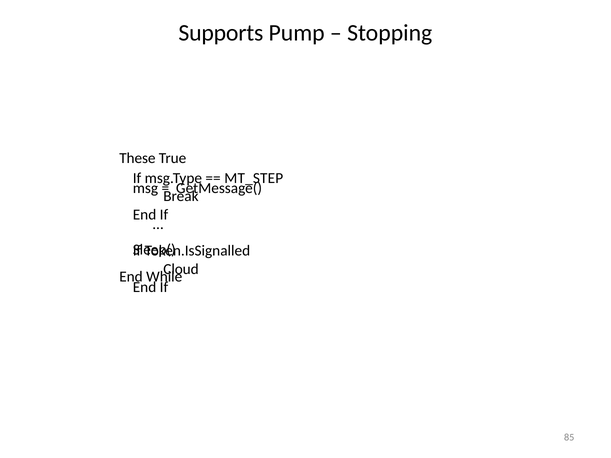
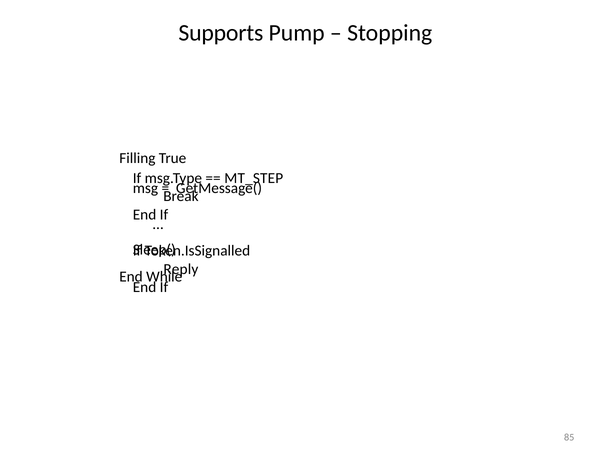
These: These -> Filling
Cloud: Cloud -> Reply
